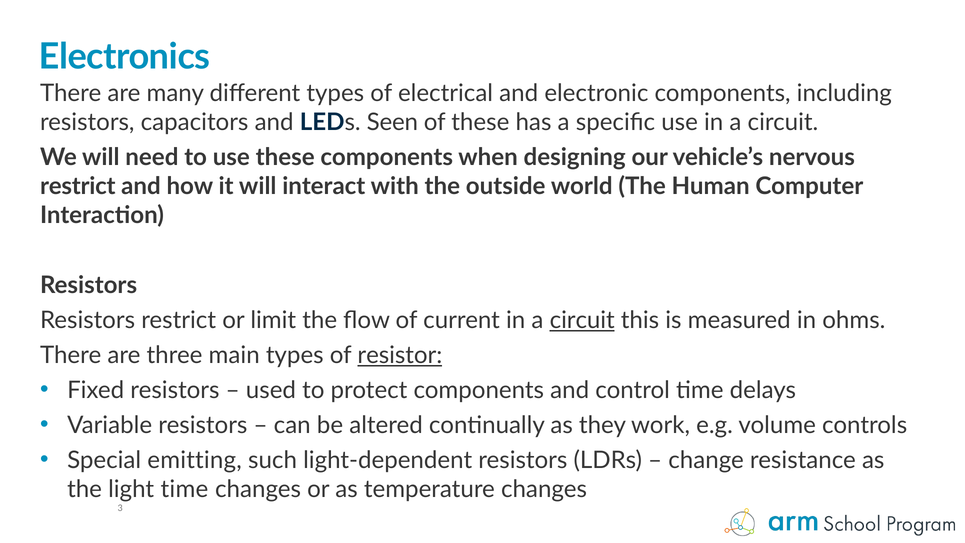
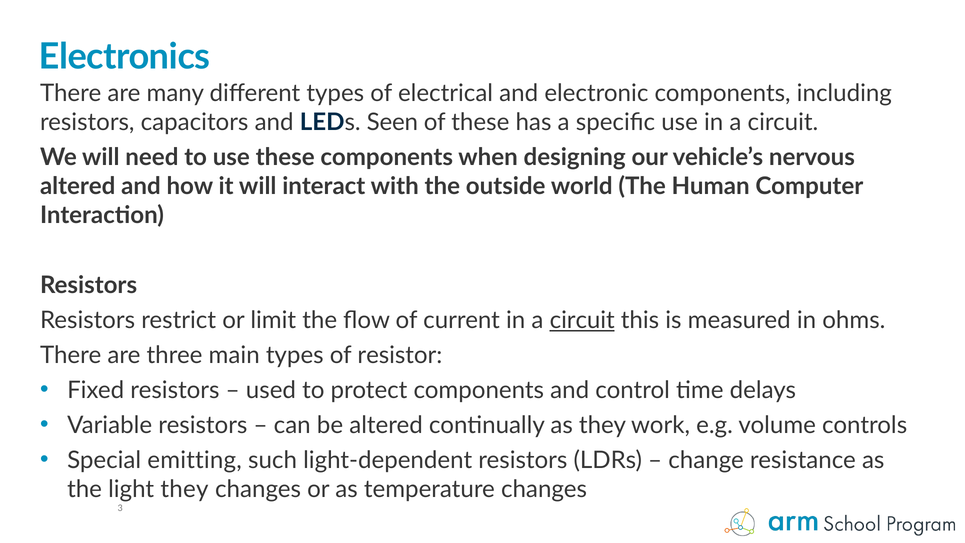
restrict at (78, 186): restrict -> altered
resistor underline: present -> none
light time: time -> they
